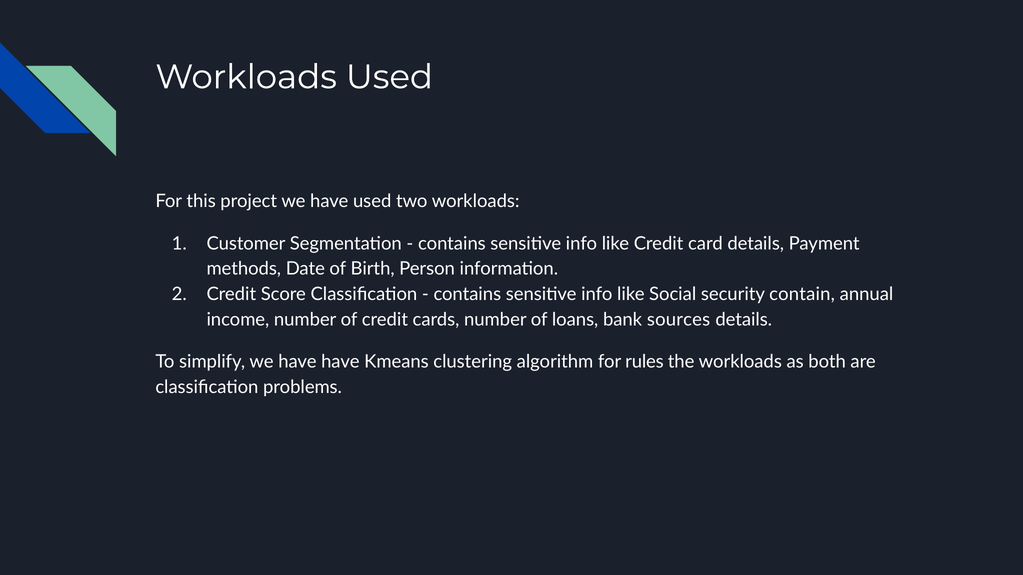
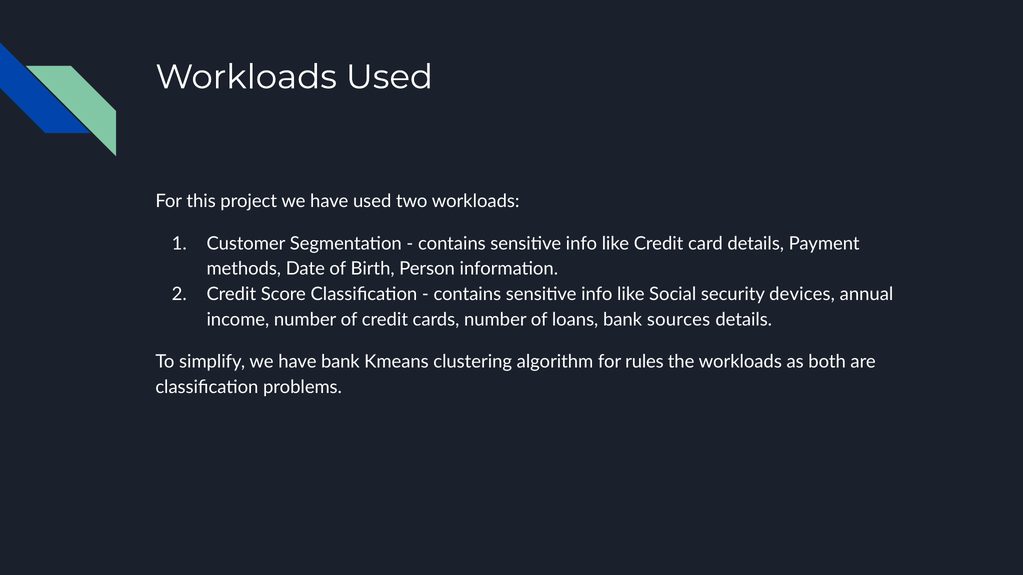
contain: contain -> devices
have have: have -> bank
